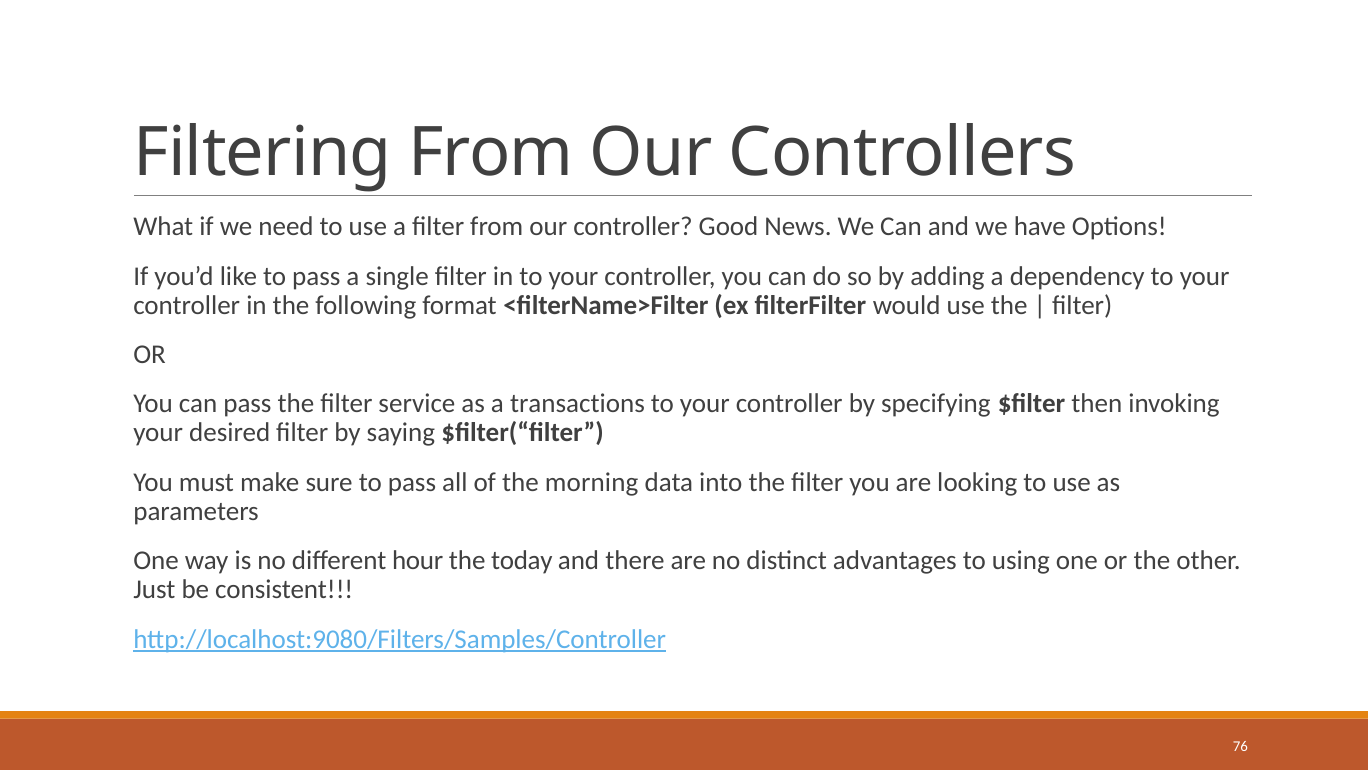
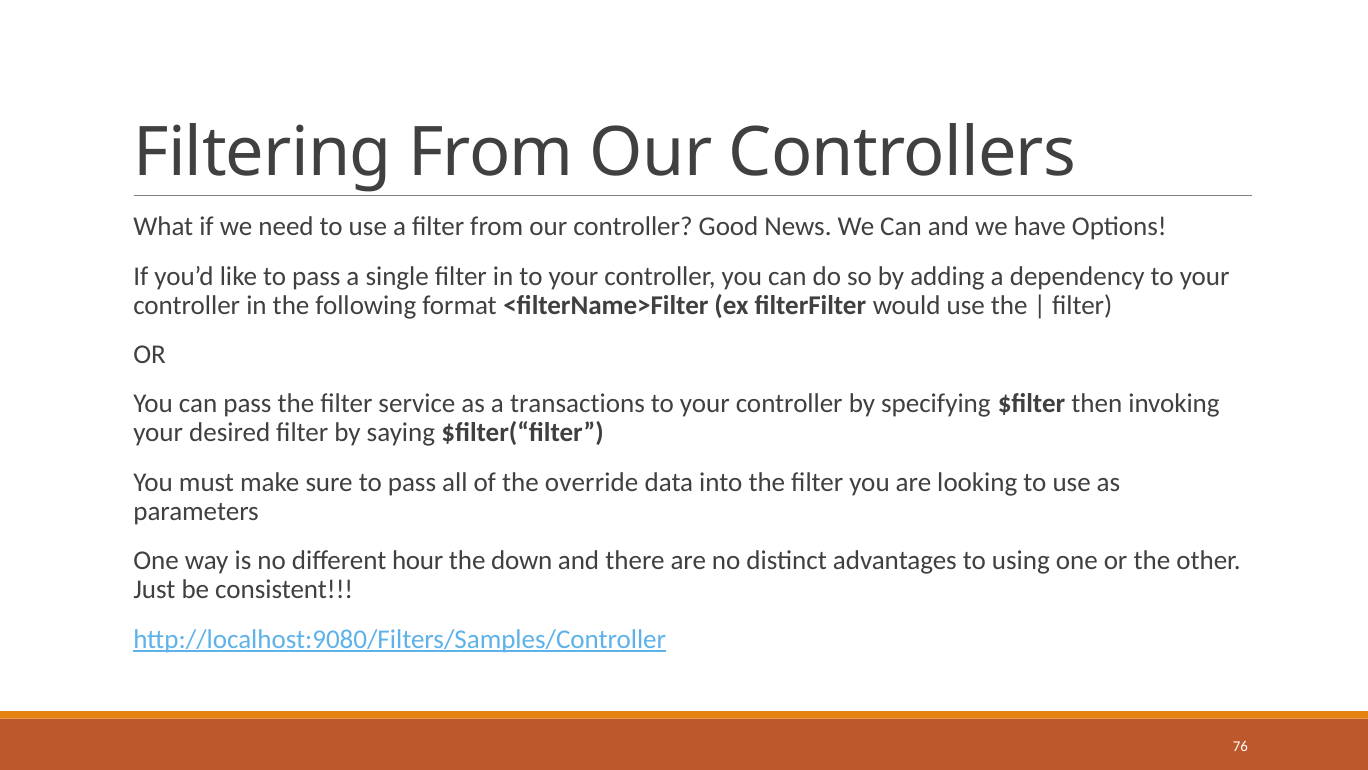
morning: morning -> override
today: today -> down
